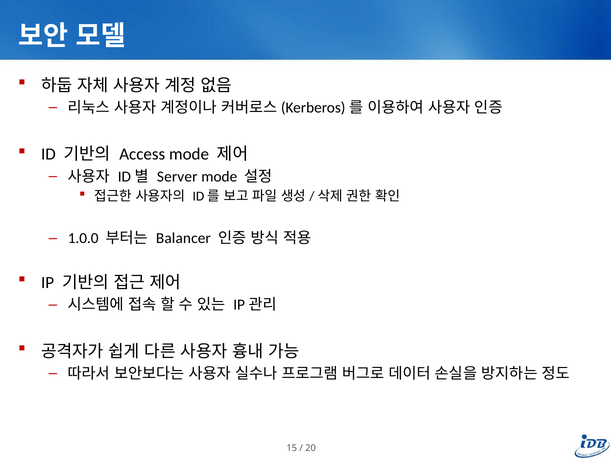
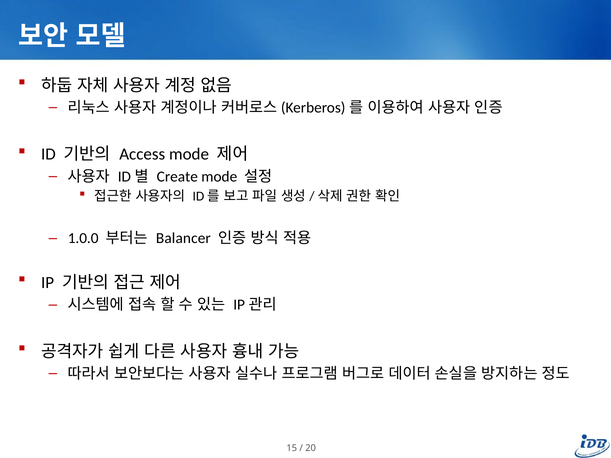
Server: Server -> Create
